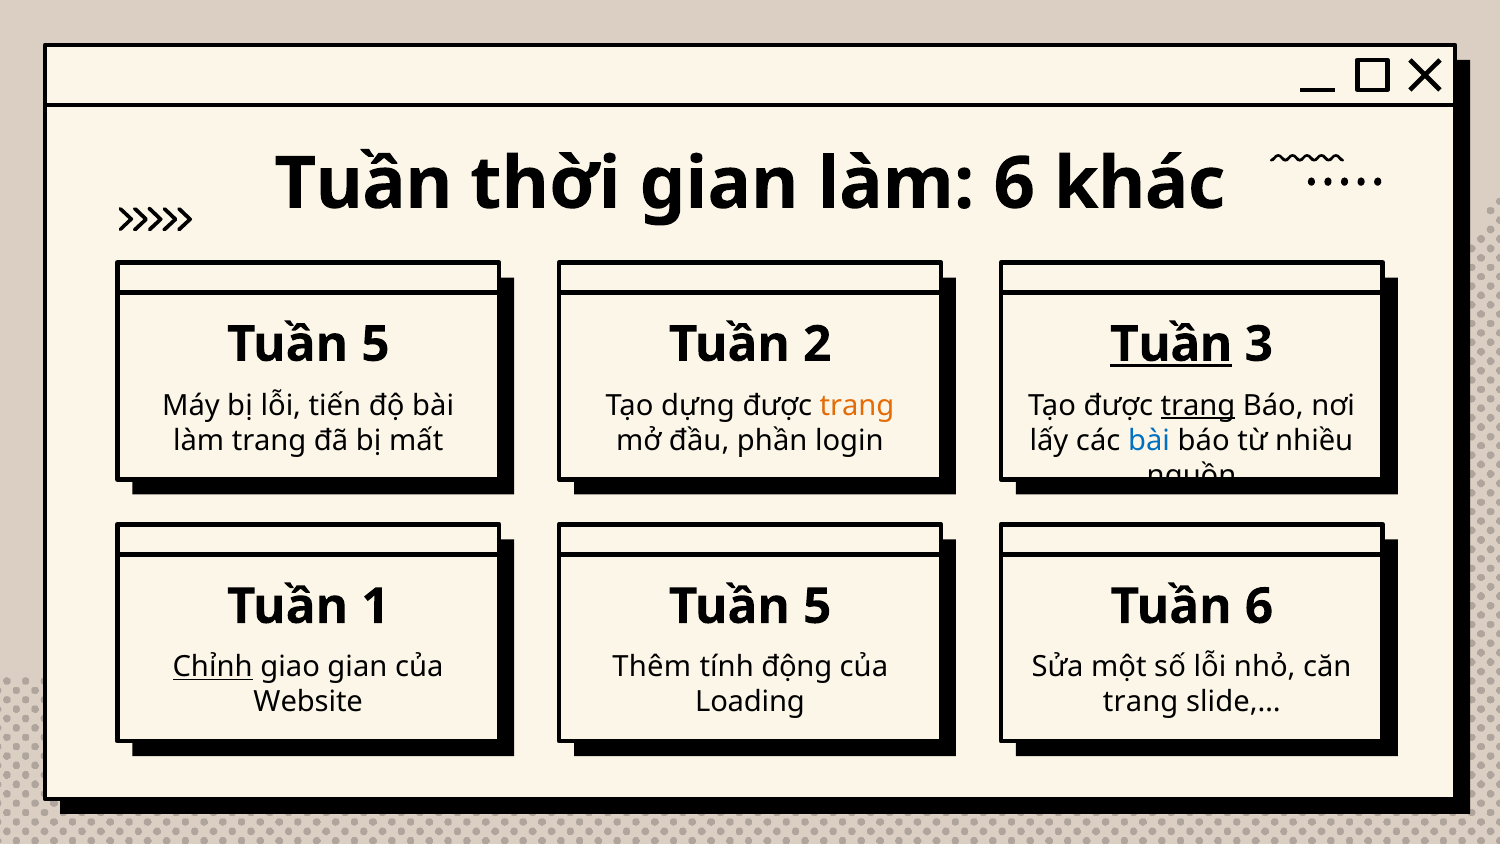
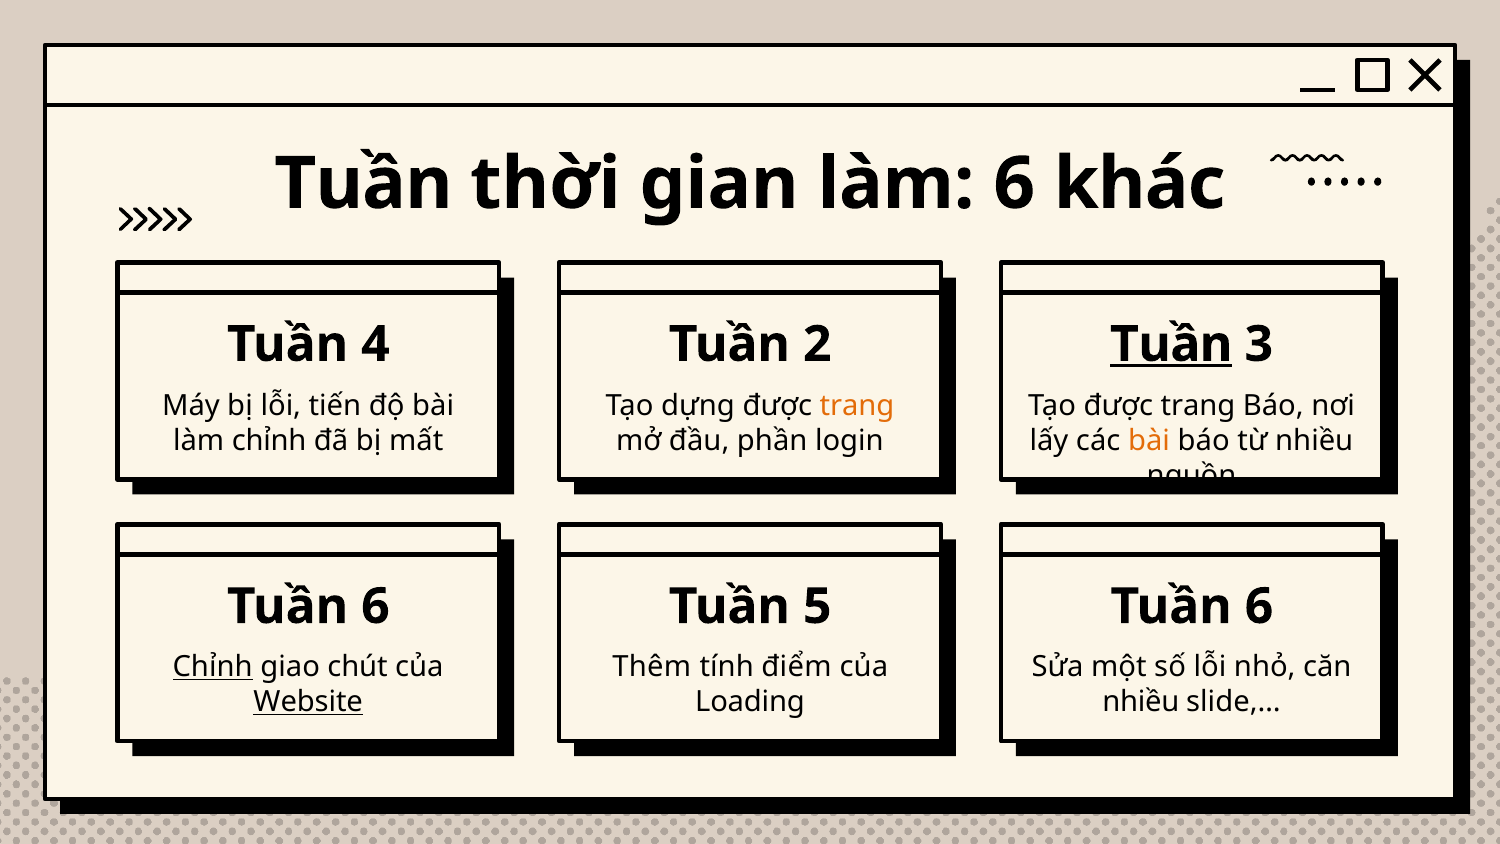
5 at (375, 344): 5 -> 4
trang at (1198, 405) underline: present -> none
làm trang: trang -> chỉnh
bài at (1149, 440) colour: blue -> orange
1 at (375, 606): 1 -> 6
giao gian: gian -> chút
động: động -> điểm
Website underline: none -> present
trang at (1141, 702): trang -> nhiều
